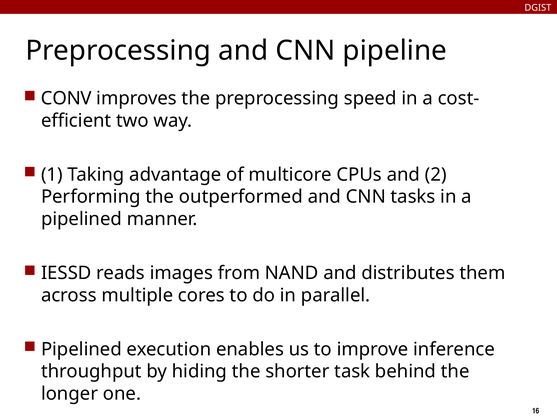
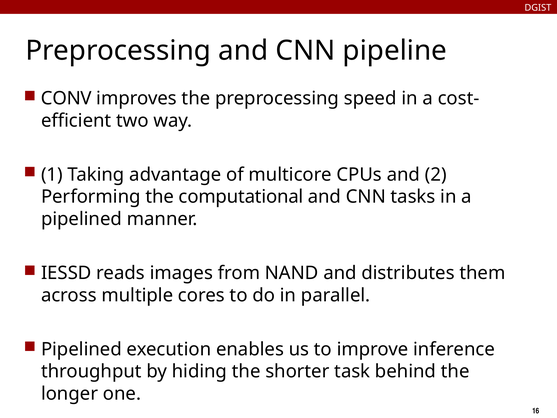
outperformed: outperformed -> computational
